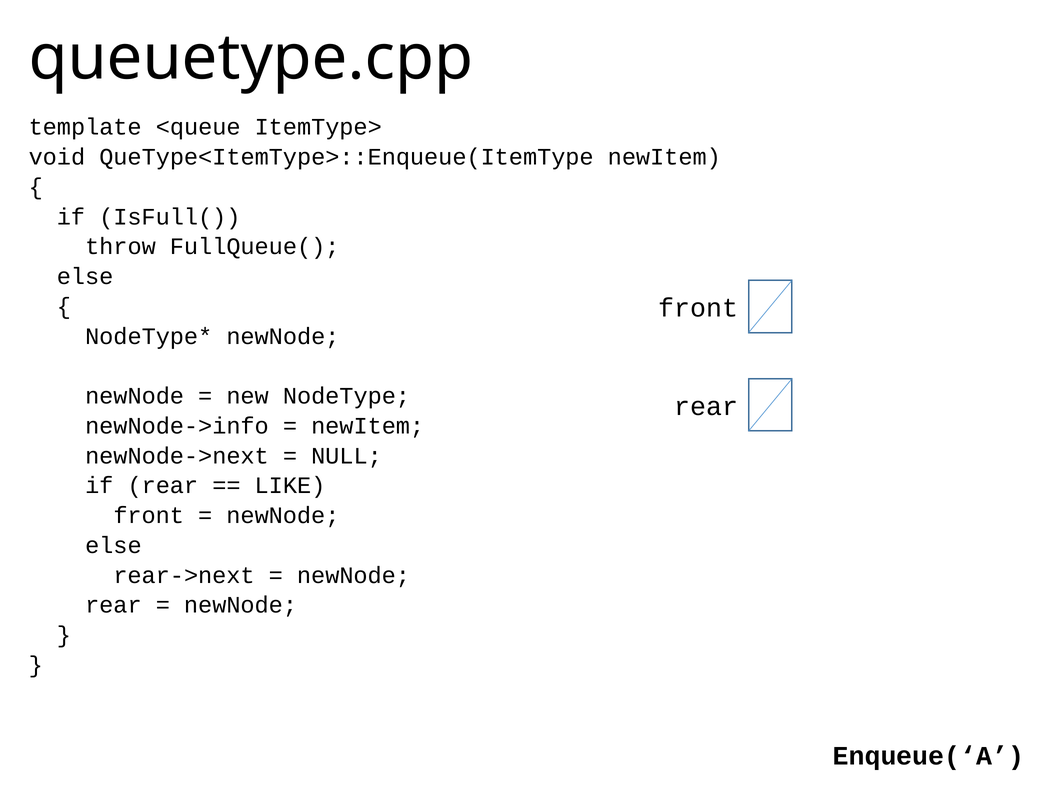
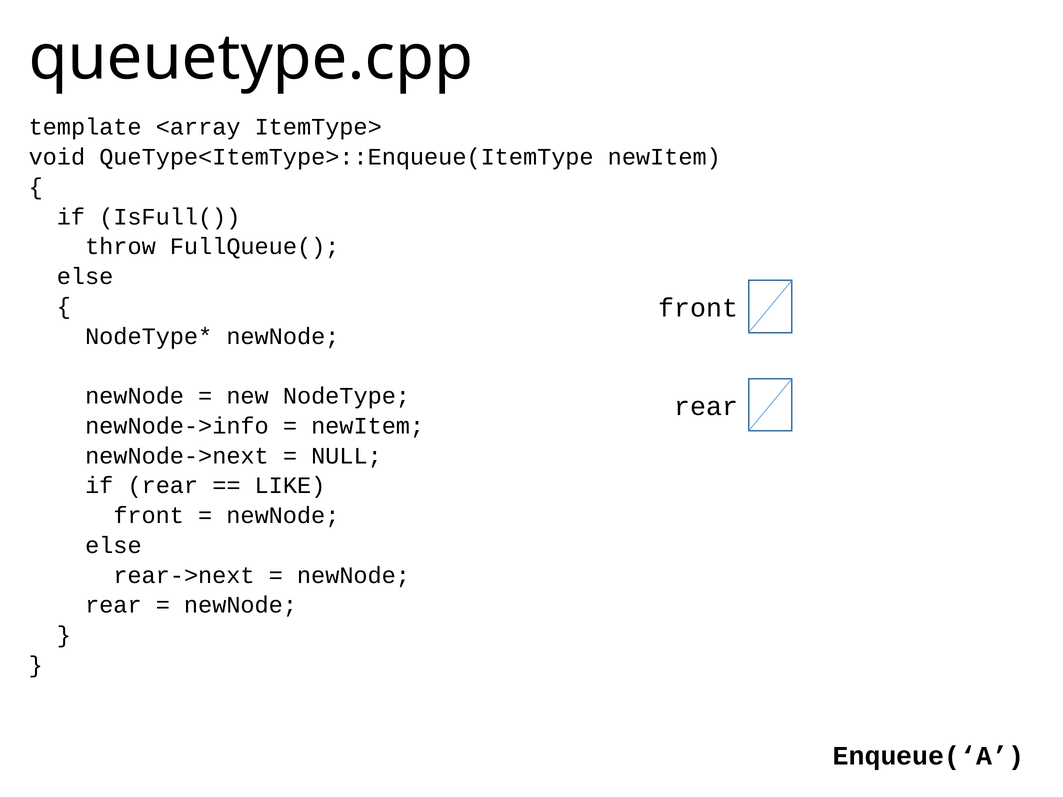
<queue: <queue -> <array
